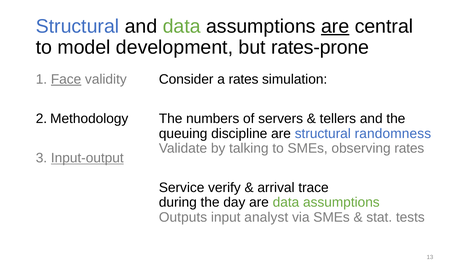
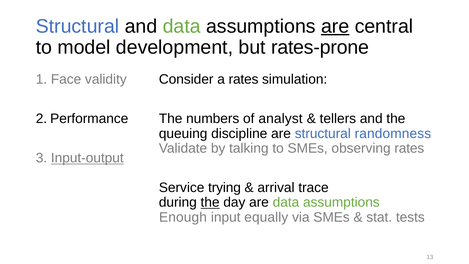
Face underline: present -> none
Methodology: Methodology -> Performance
servers: servers -> analyst
verify: verify -> trying
the at (210, 202) underline: none -> present
Outputs: Outputs -> Enough
analyst: analyst -> equally
